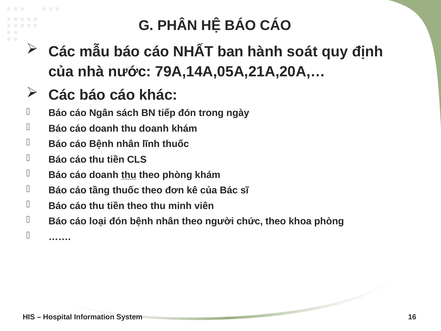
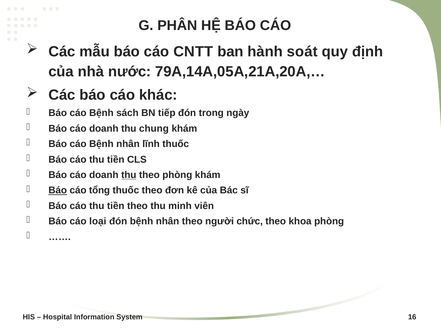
NHẤT: NHẤT -> CNTT
Ngân at (101, 113): Ngân -> Bệnh
thu doanh: doanh -> chung
Báo at (58, 190) underline: none -> present
tầng: tầng -> tổng
